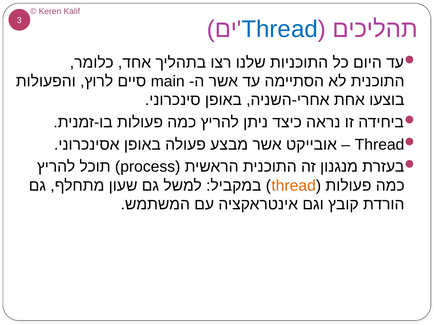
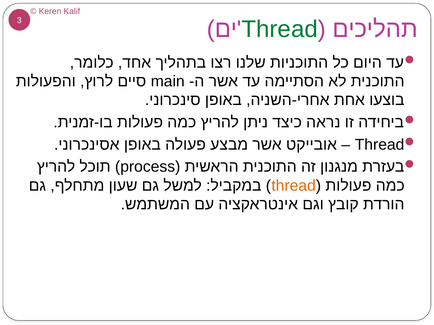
Thread at (280, 29) colour: blue -> green
